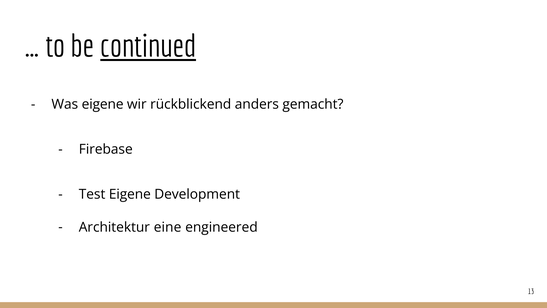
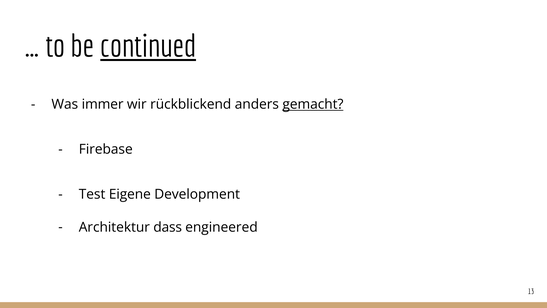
Was eigene: eigene -> immer
gemacht underline: none -> present
eine: eine -> dass
